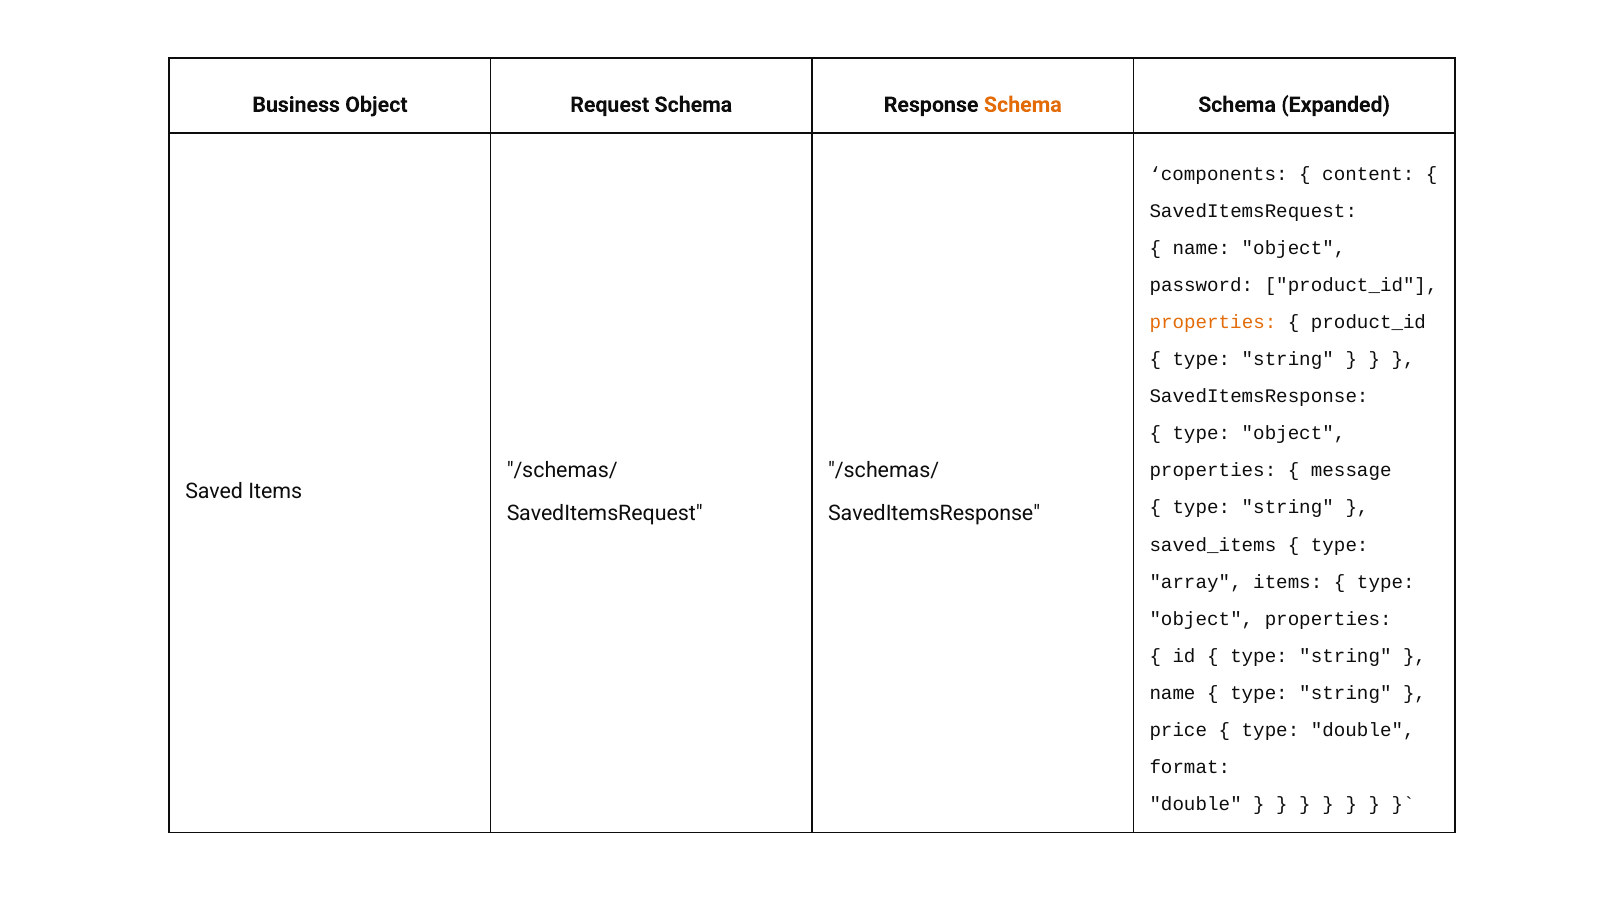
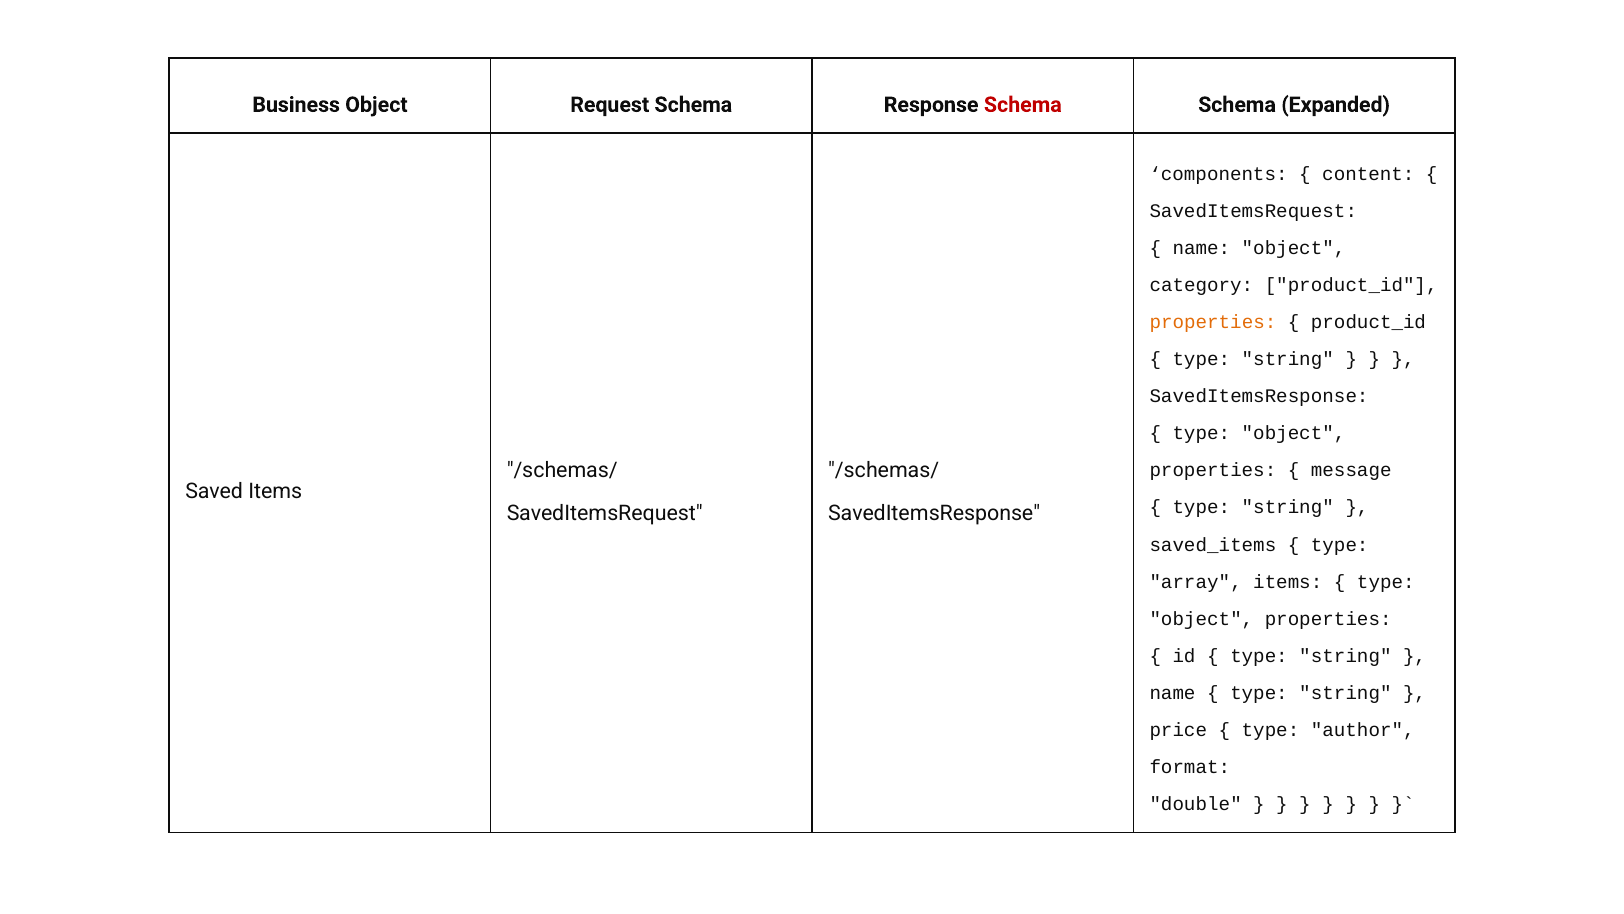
Schema at (1023, 105) colour: orange -> red
password: password -> category
type double: double -> author
